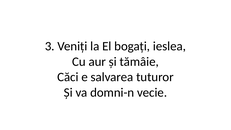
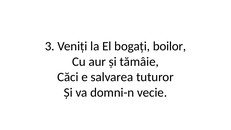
ieslea: ieslea -> boilor
